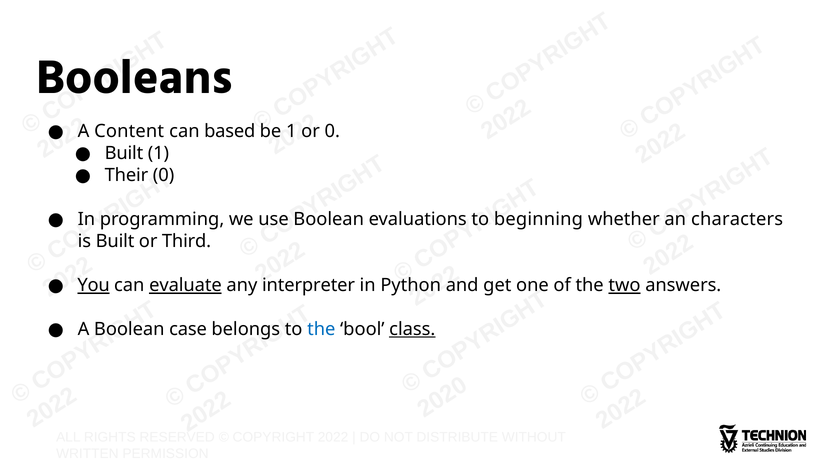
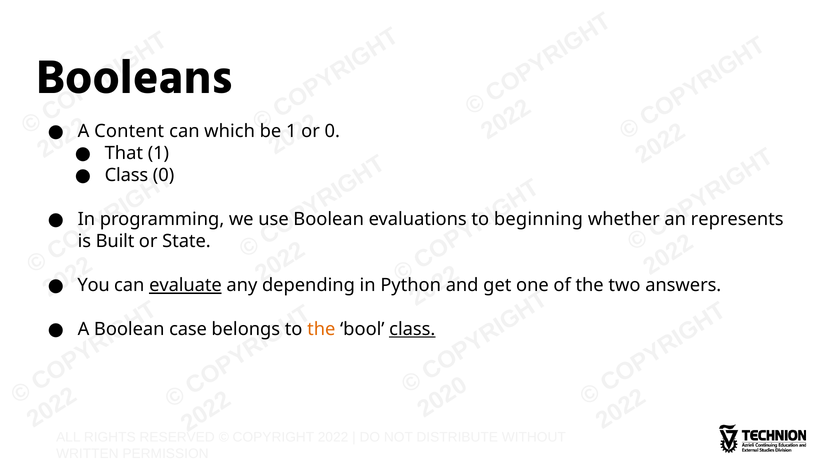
based: based -> which
Built at (124, 153): Built -> That
Their at (126, 175): Their -> Class
characters: characters -> represents
Third: Third -> State
You underline: present -> none
interpreter: interpreter -> depending
two underline: present -> none
the at (321, 329) colour: blue -> orange
